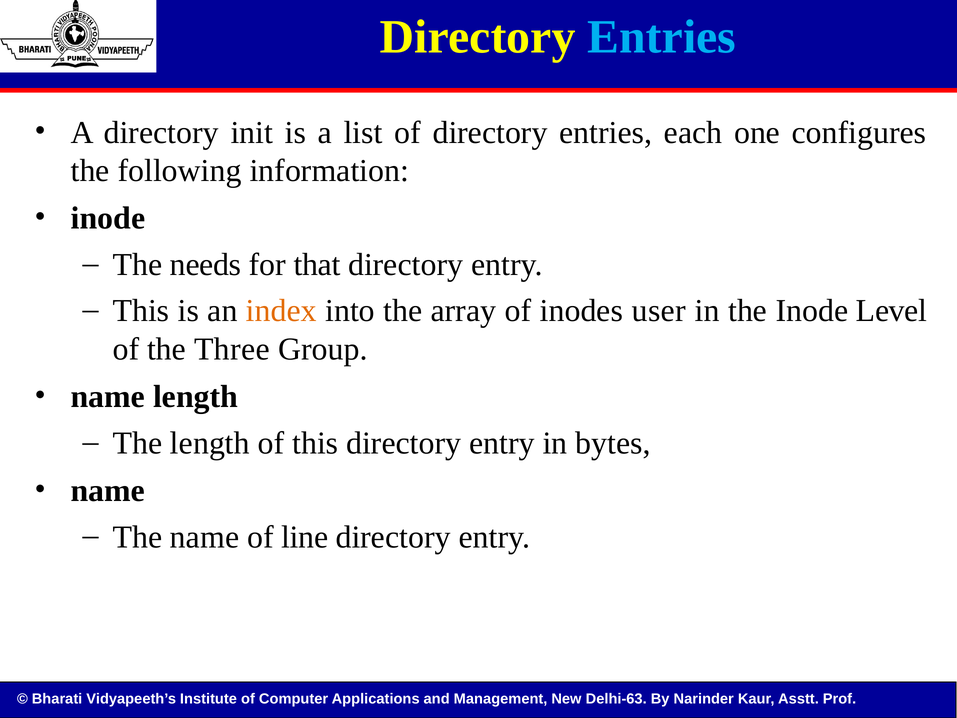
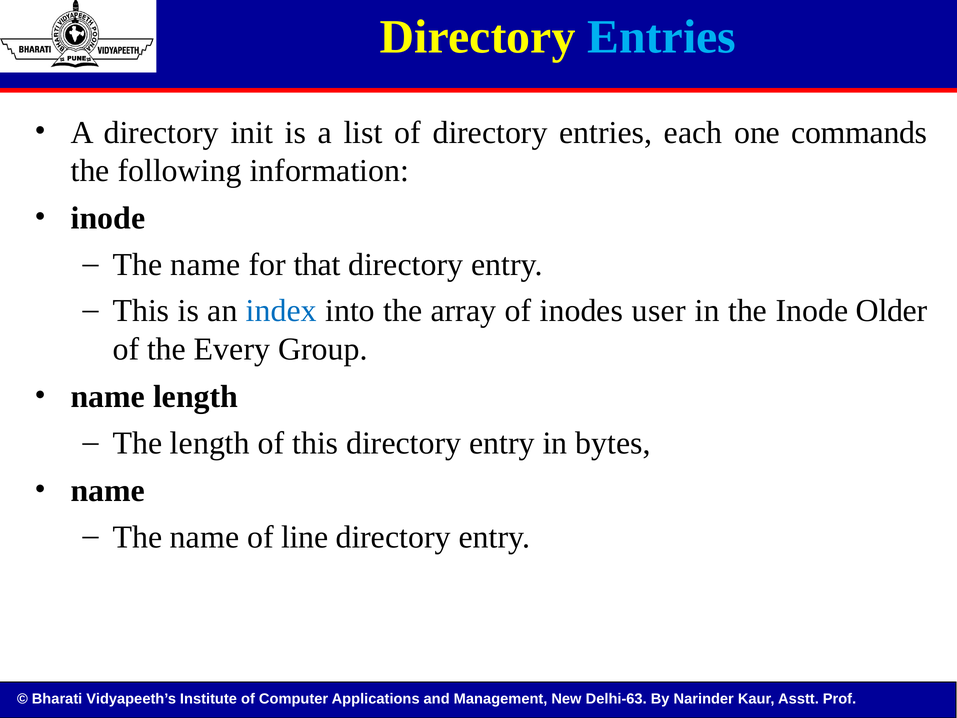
configures: configures -> commands
needs at (206, 265): needs -> name
index colour: orange -> blue
Level: Level -> Older
Three: Three -> Every
